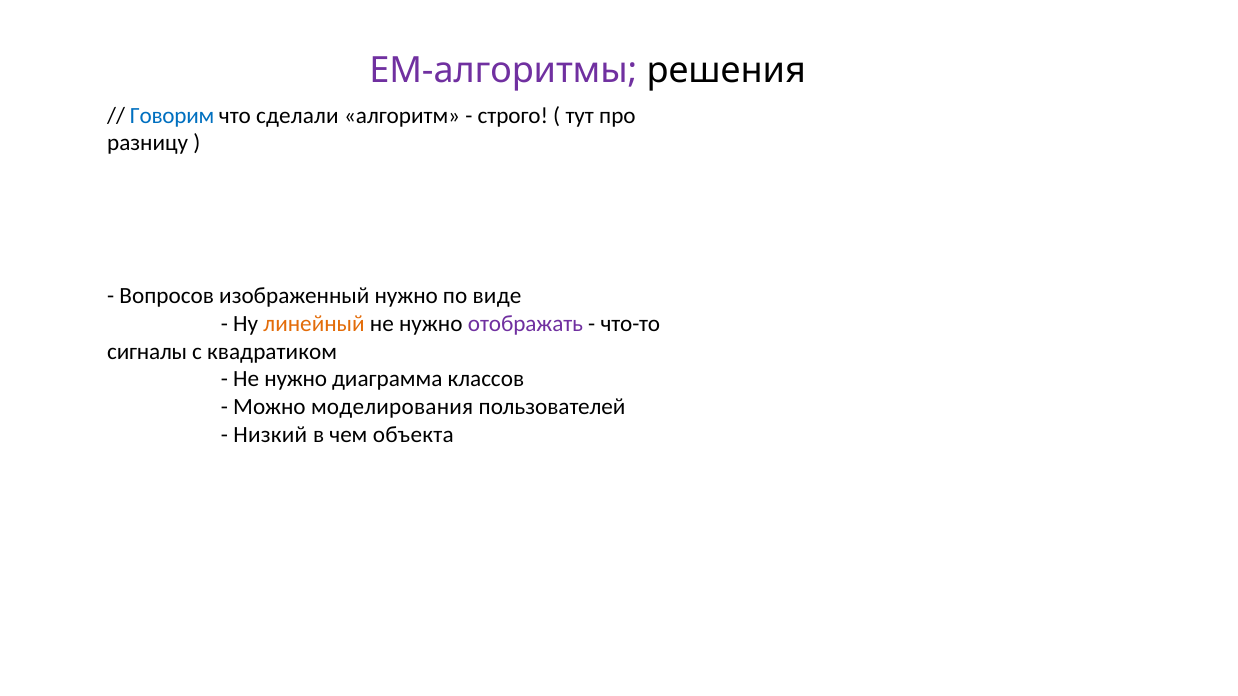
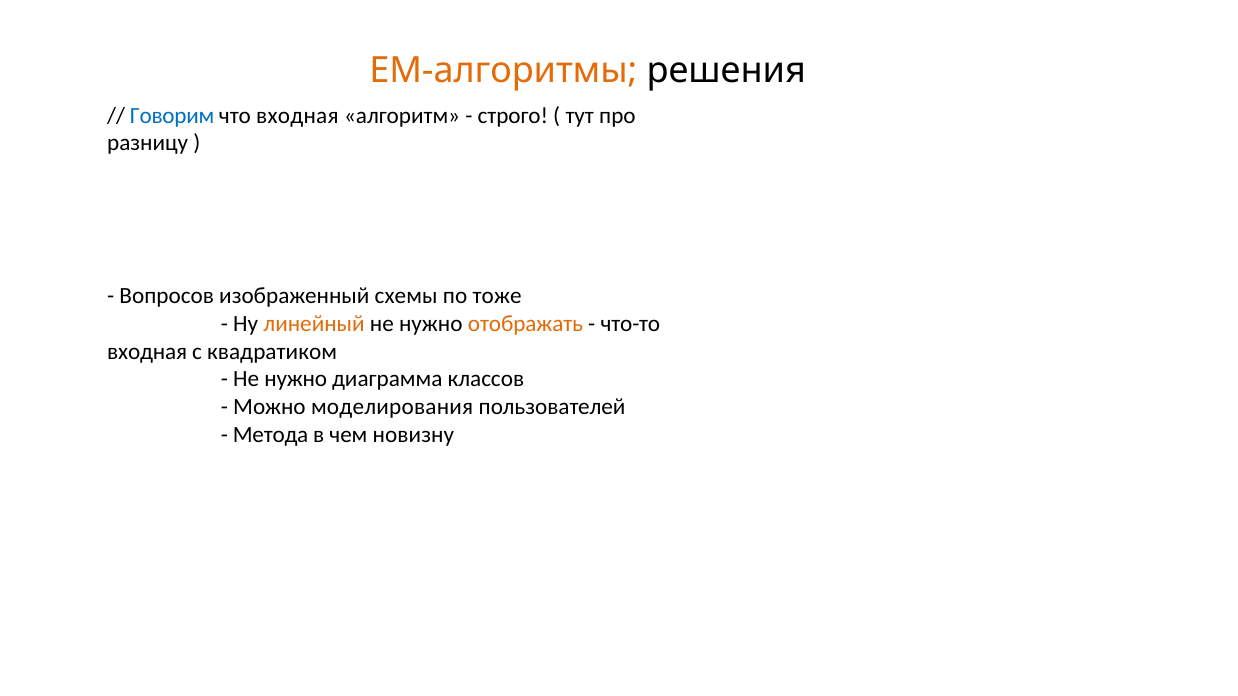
ЕМ-алгоритмы colour: purple -> orange
что сделали: сделали -> входная
изображенный нужно: нужно -> схемы
виде: виде -> тоже
отображать colour: purple -> orange
сигналы at (147, 352): сигналы -> входная
Низкий: Низкий -> Метода
объекта: объекта -> новизну
